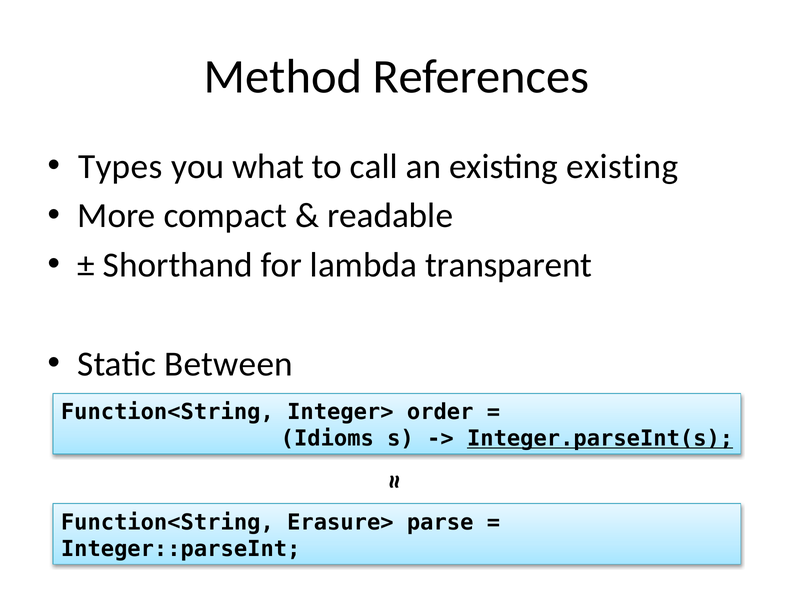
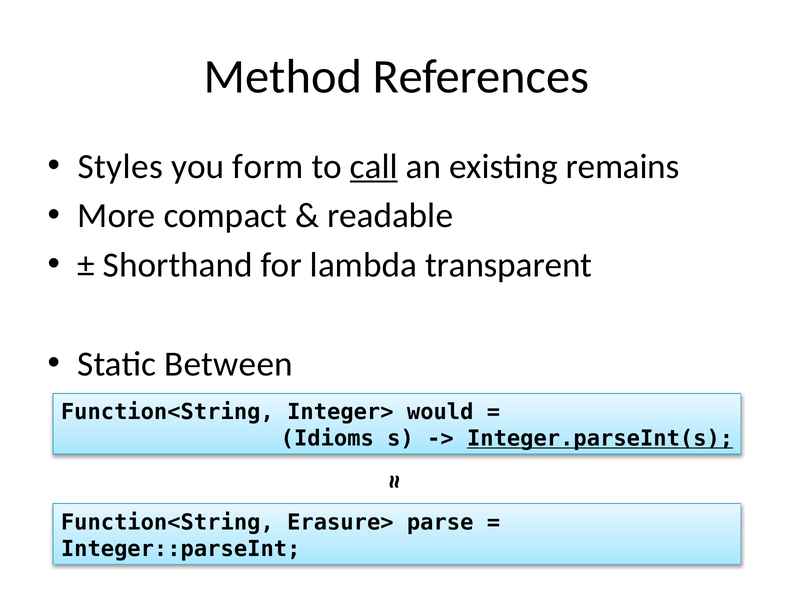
Types: Types -> Styles
what: what -> form
call underline: none -> present
existing existing: existing -> remains
order: order -> would
